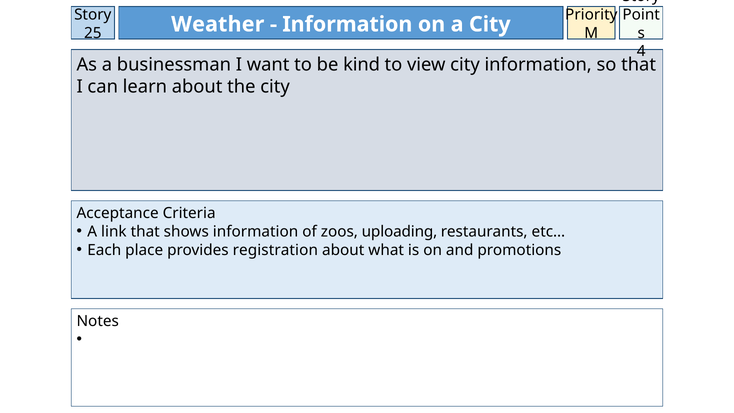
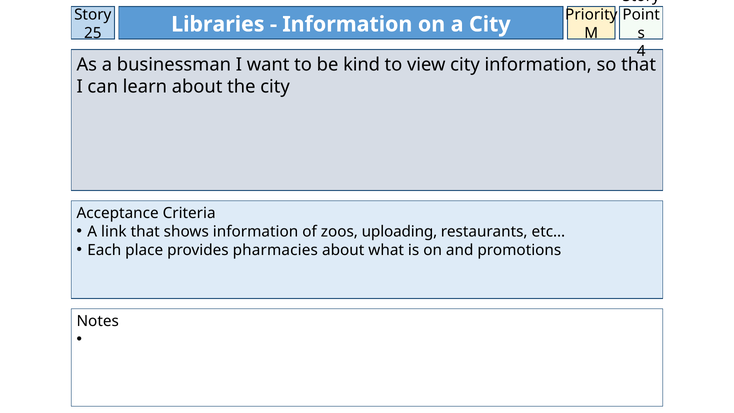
Weather: Weather -> Libraries
registration: registration -> pharmacies
